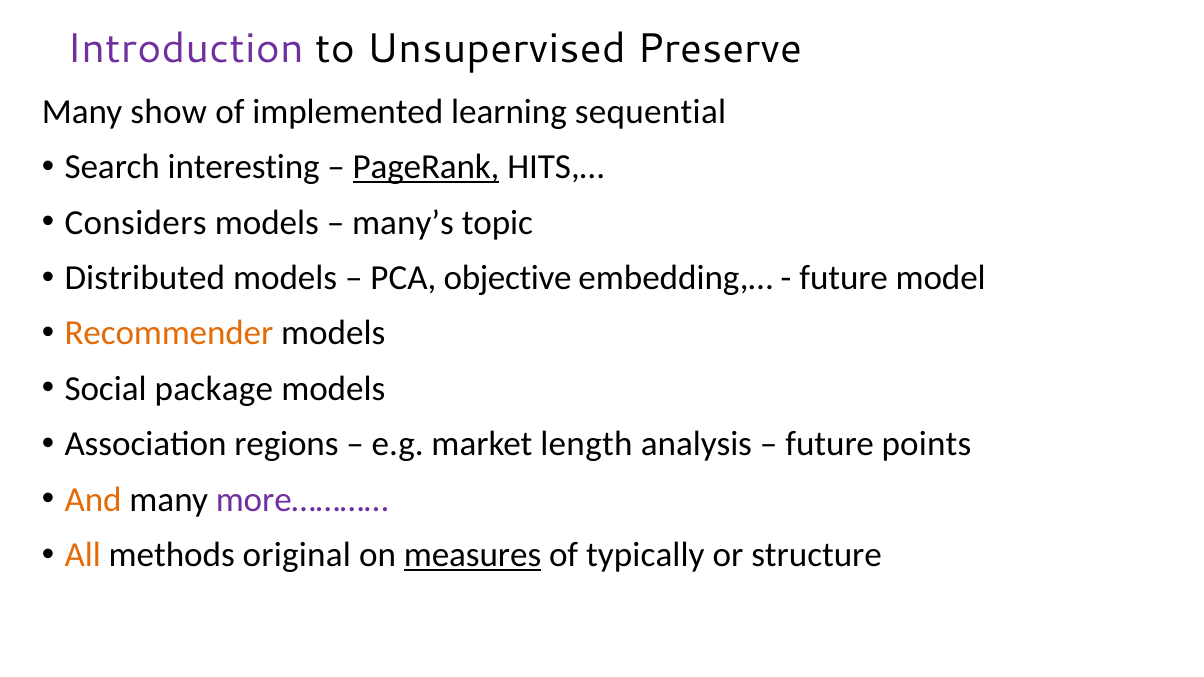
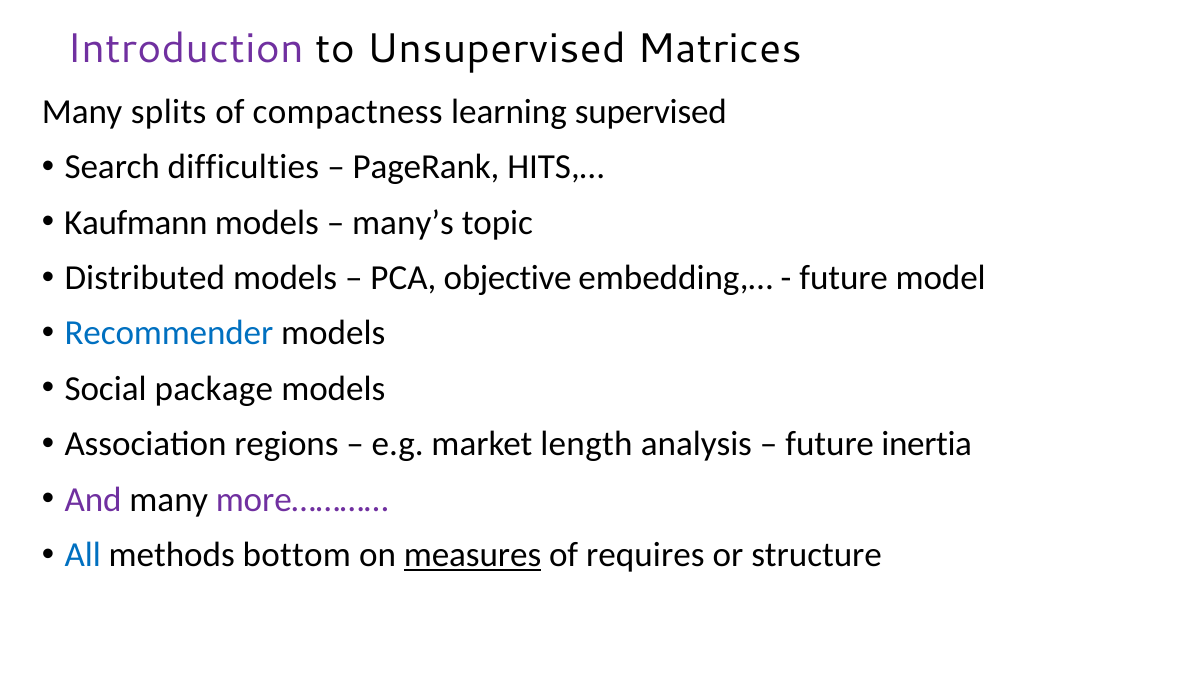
Preserve: Preserve -> Matrices
show: show -> splits
implemented: implemented -> compactness
sequential: sequential -> supervised
interesting: interesting -> difficulties
PageRank underline: present -> none
Considers: Considers -> Kaufmann
Recommender colour: orange -> blue
points: points -> inertia
And colour: orange -> purple
All colour: orange -> blue
original: original -> bottom
typically: typically -> requires
